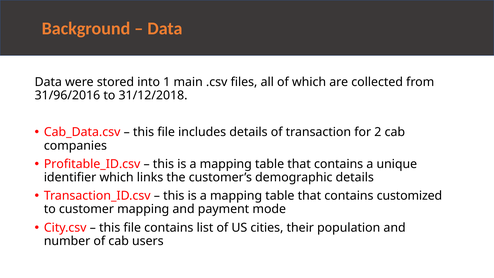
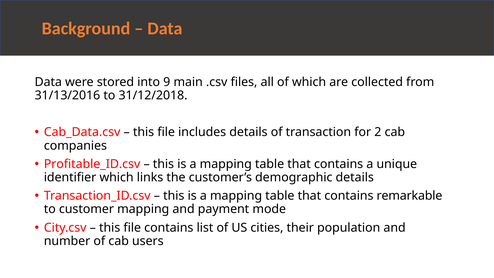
1: 1 -> 9
31/96/2016: 31/96/2016 -> 31/13/2016
customized: customized -> remarkable
